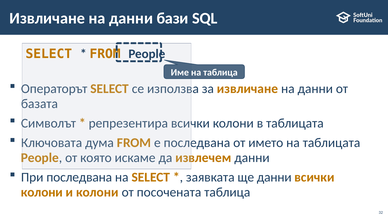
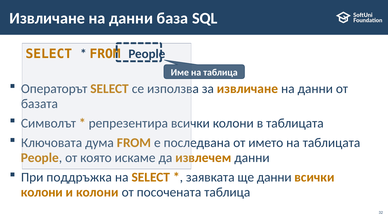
бази: бази -> база
При последвана: последвана -> поддръжка
